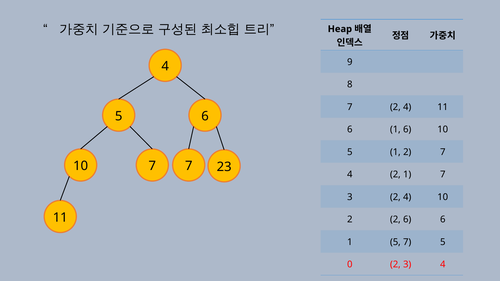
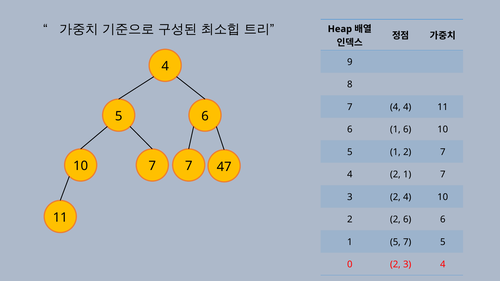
2 at (395, 107): 2 -> 4
23: 23 -> 47
